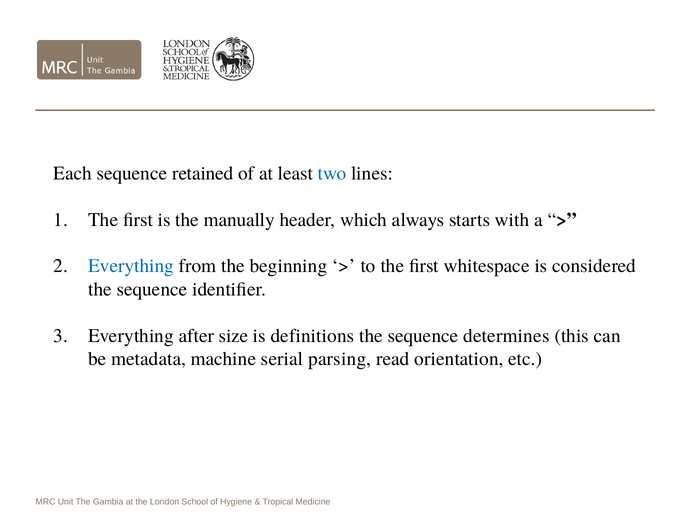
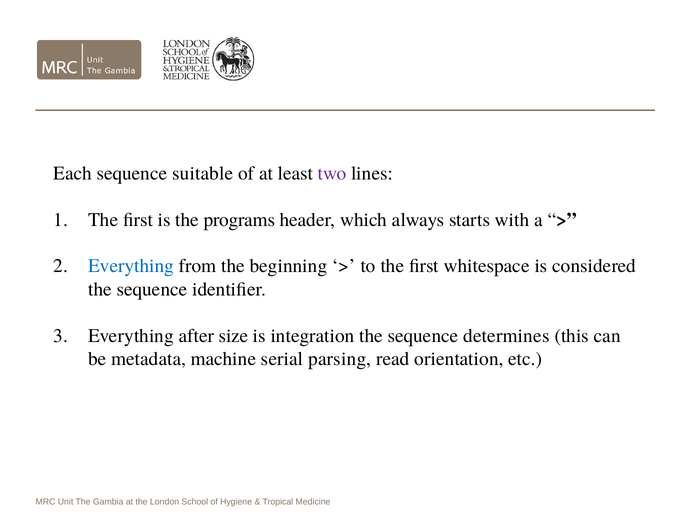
retained: retained -> suitable
two colour: blue -> purple
manually: manually -> programs
definitions: definitions -> integration
